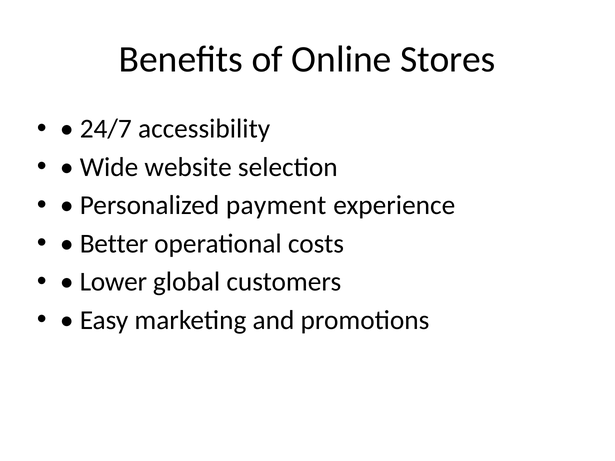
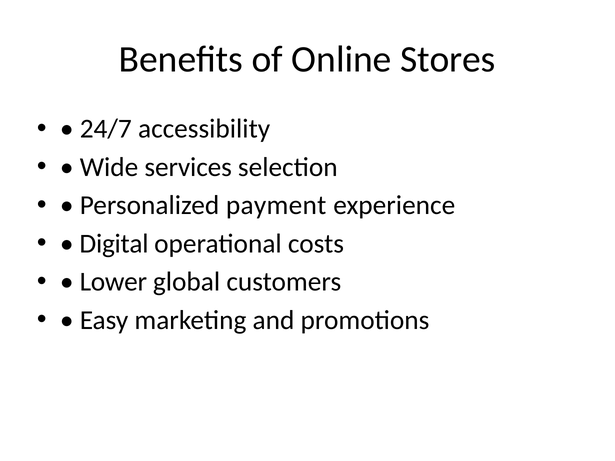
website: website -> services
Better: Better -> Digital
